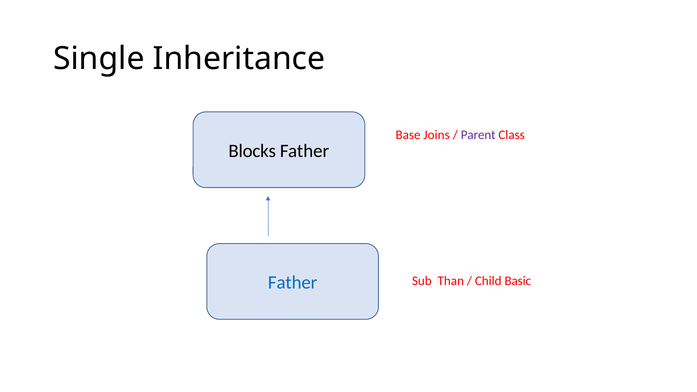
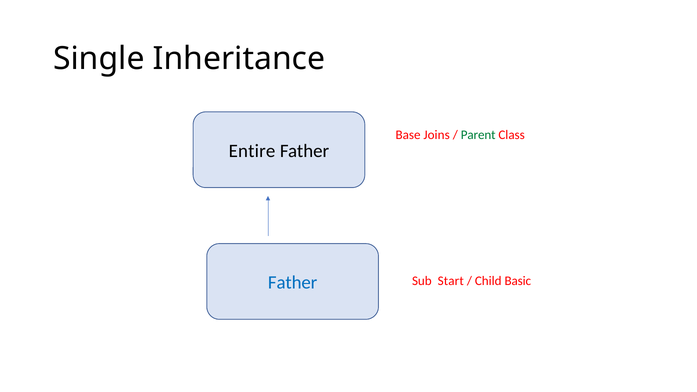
Parent colour: purple -> green
Blocks: Blocks -> Entire
Than: Than -> Start
